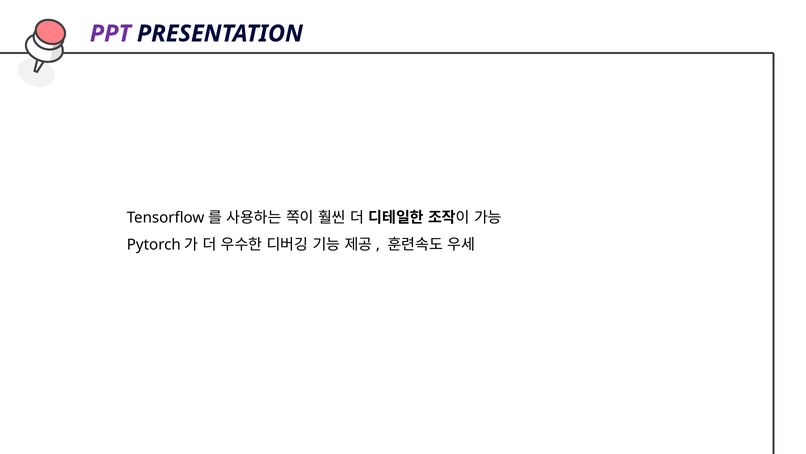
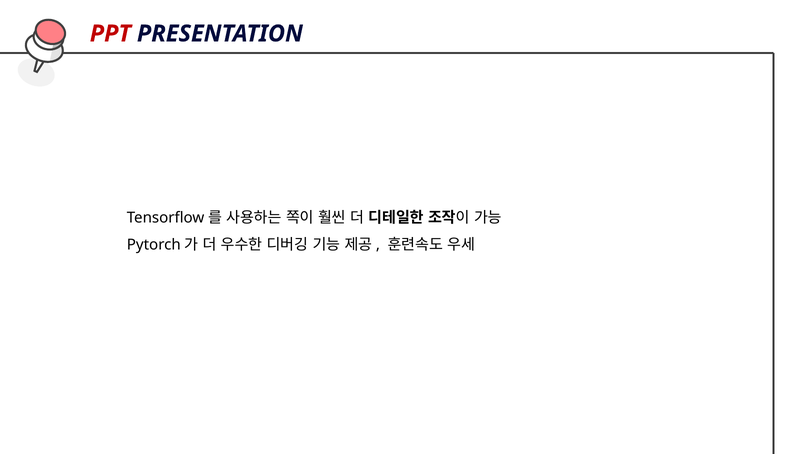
PPT colour: purple -> red
